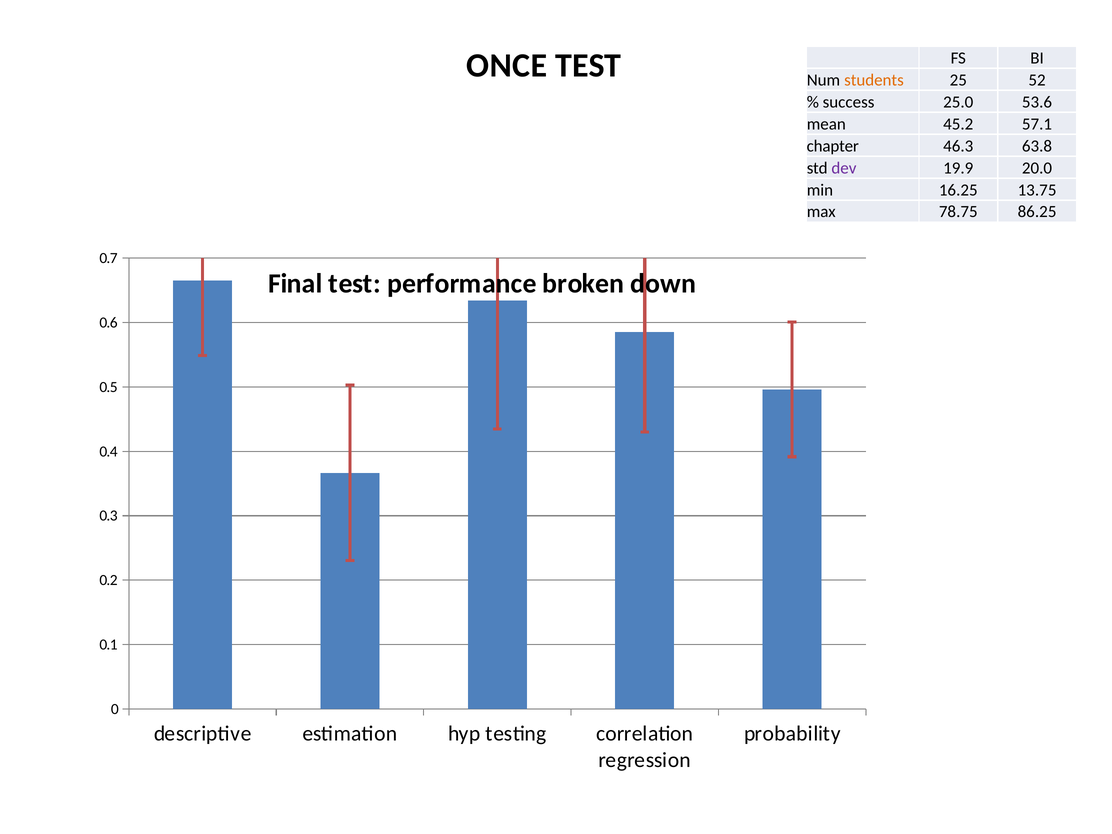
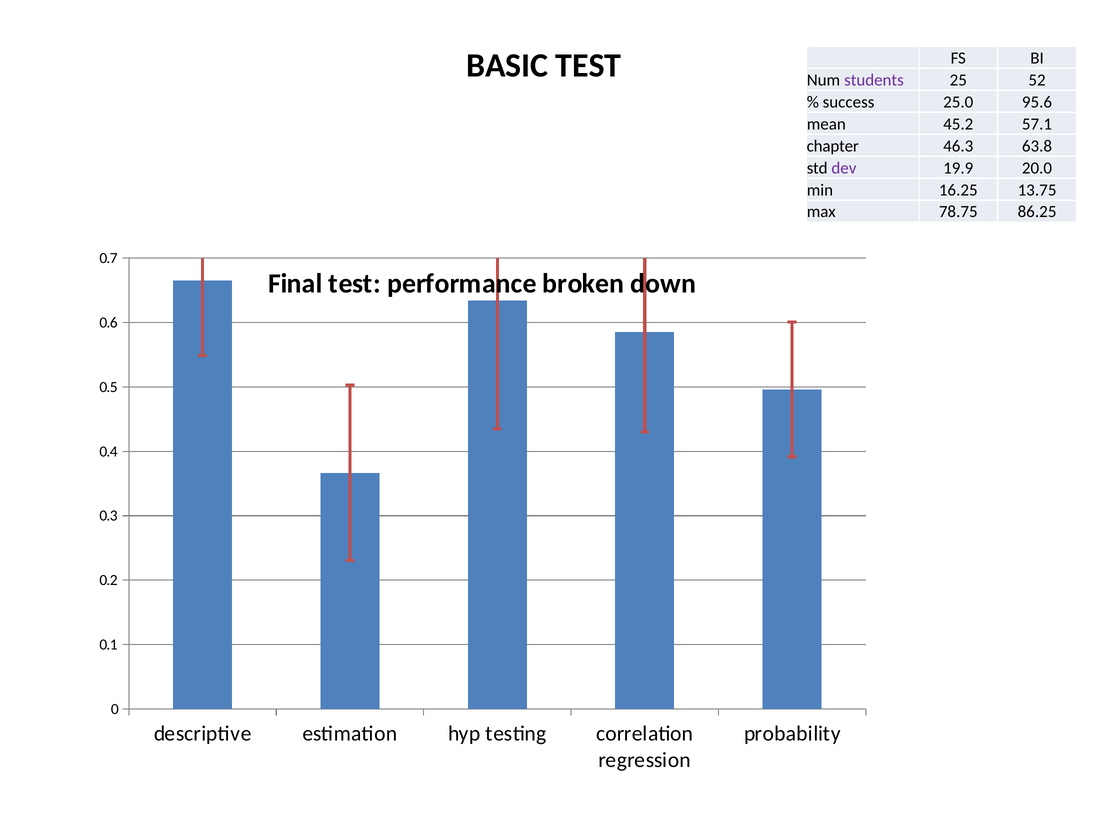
ONCE: ONCE -> BASIC
students colour: orange -> purple
53.6: 53.6 -> 95.6
